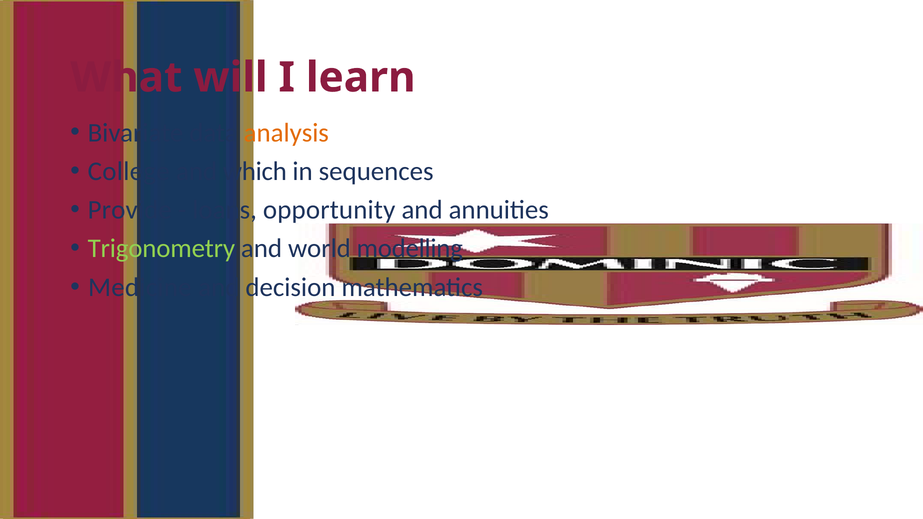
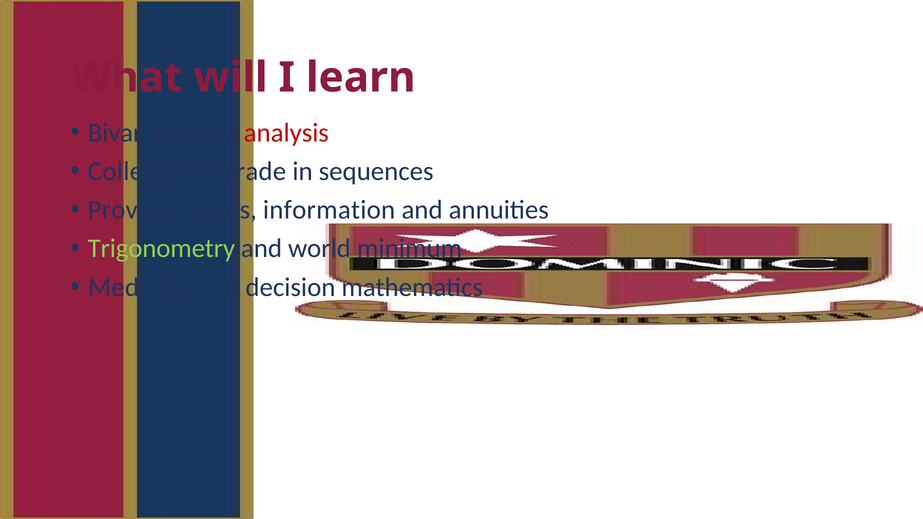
analysis colour: orange -> red
which: which -> grade
opportunity: opportunity -> information
modelling: modelling -> minimum
